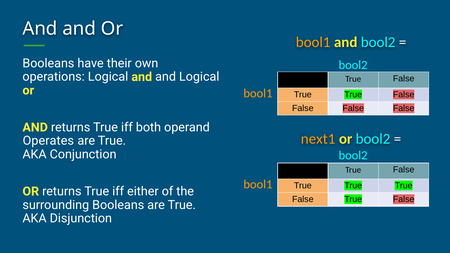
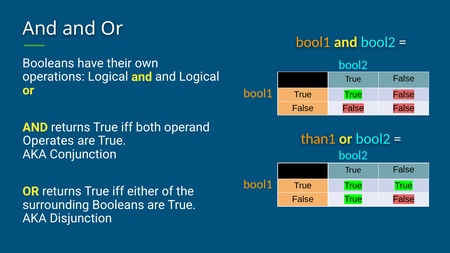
next1: next1 -> than1
